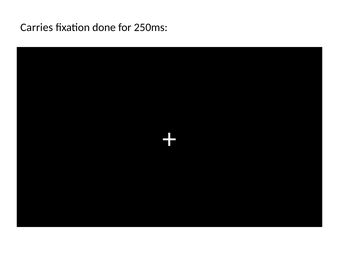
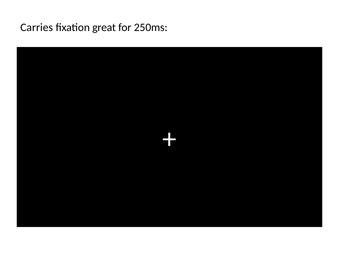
done: done -> great
